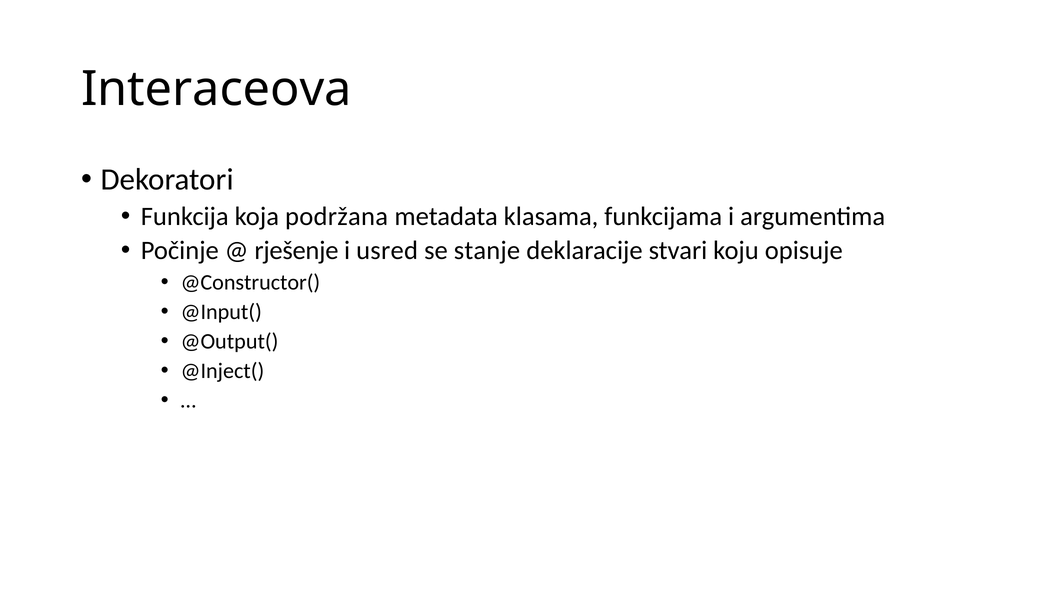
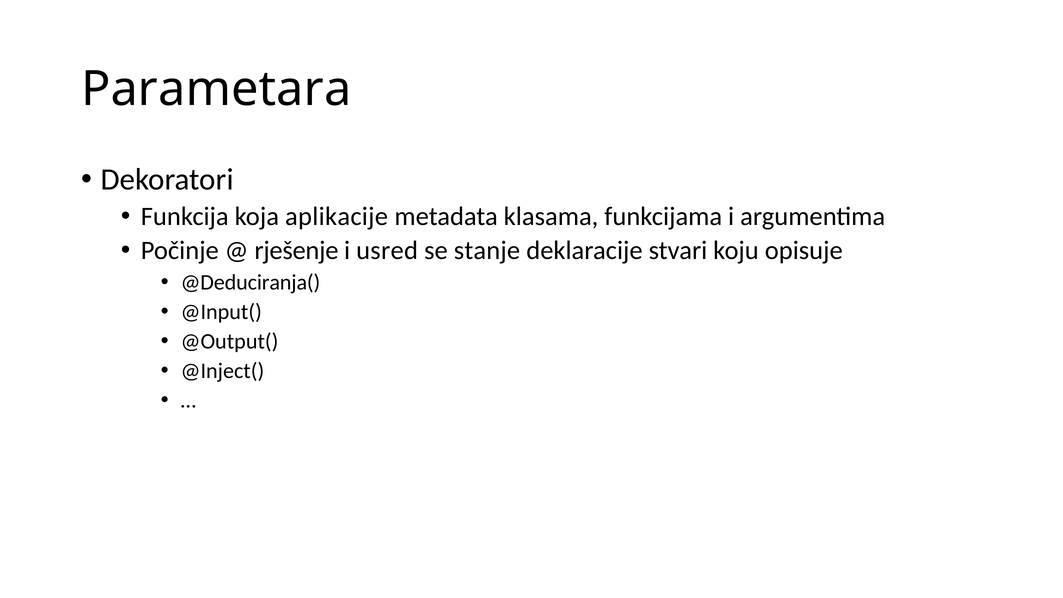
Interaceova: Interaceova -> Parametara
podržana: podržana -> aplikacije
@Constructor(: @Constructor( -> @Deduciranja(
